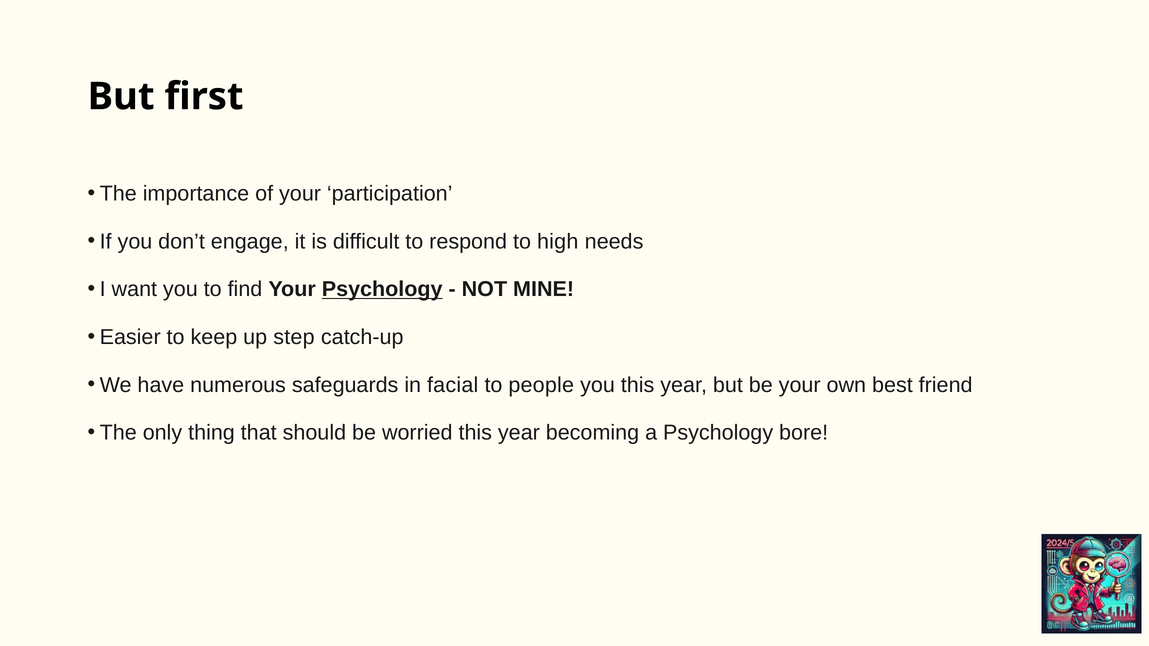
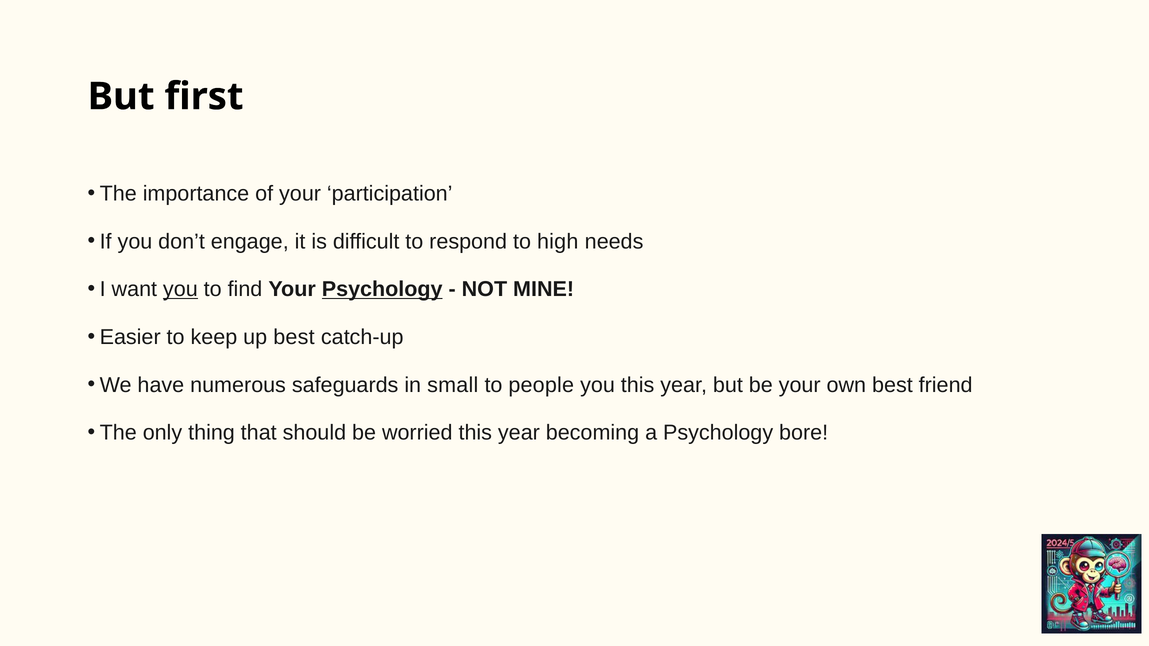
you at (180, 289) underline: none -> present
up step: step -> best
facial: facial -> small
